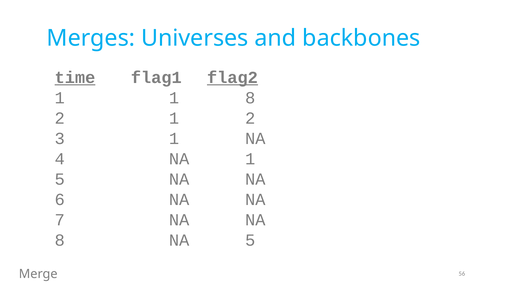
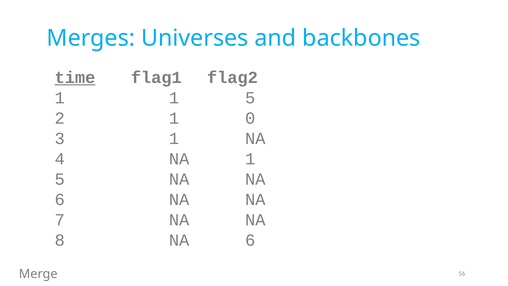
flag2 underline: present -> none
1 1 8: 8 -> 5
1 2: 2 -> 0
8 NA 5: 5 -> 6
